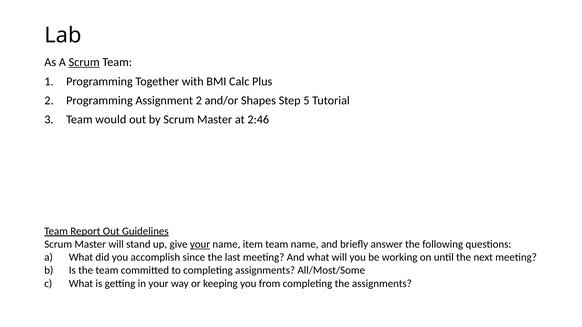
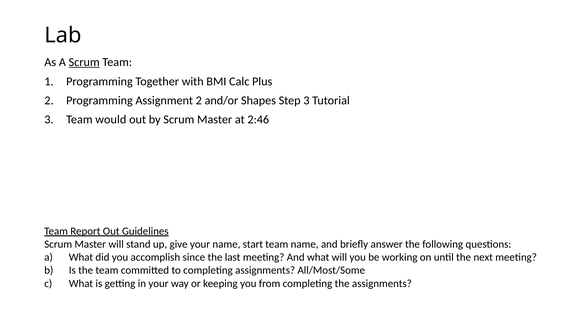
Step 5: 5 -> 3
your at (200, 244) underline: present -> none
item: item -> start
